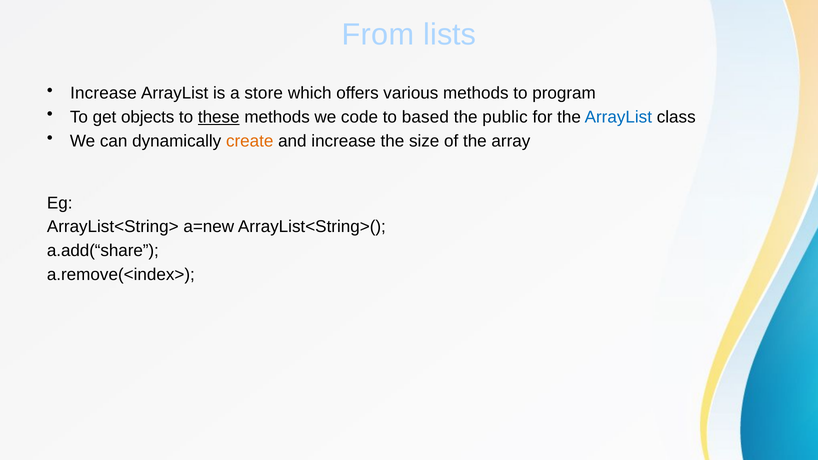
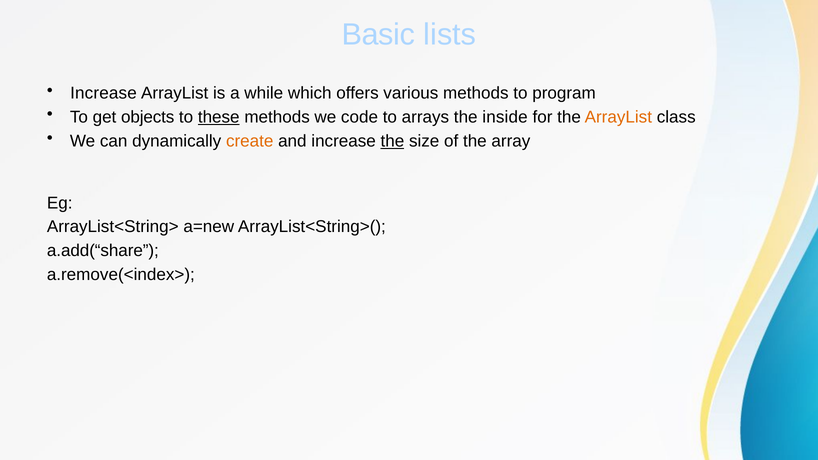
From: From -> Basic
store: store -> while
based: based -> arrays
public: public -> inside
ArrayList at (618, 117) colour: blue -> orange
the at (392, 141) underline: none -> present
